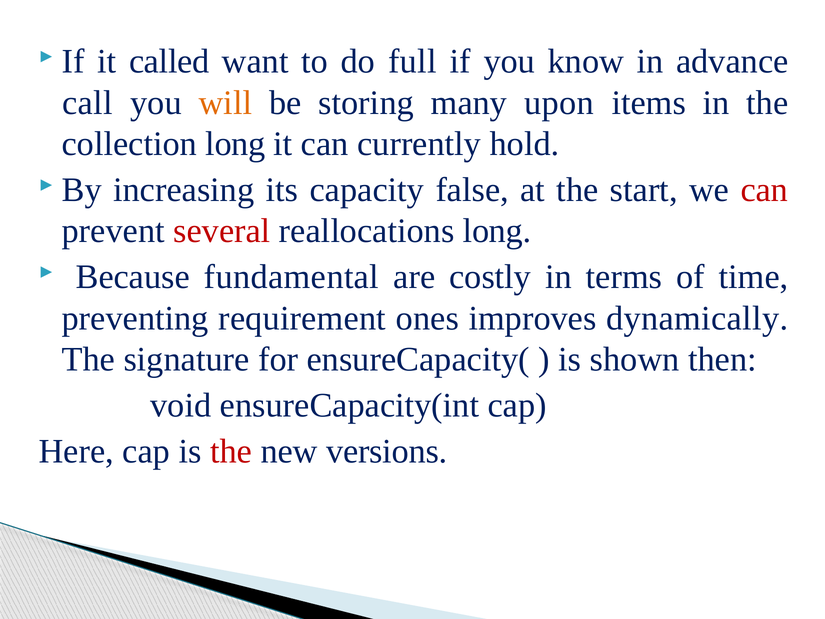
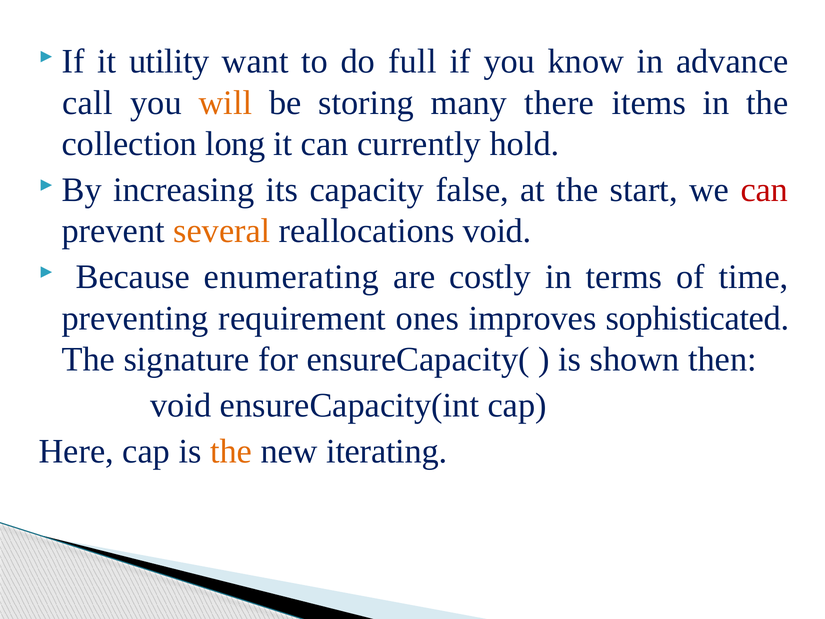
called: called -> utility
upon: upon -> there
several colour: red -> orange
reallocations long: long -> void
fundamental: fundamental -> enumerating
dynamically: dynamically -> sophisticated
the at (231, 451) colour: red -> orange
versions: versions -> iterating
